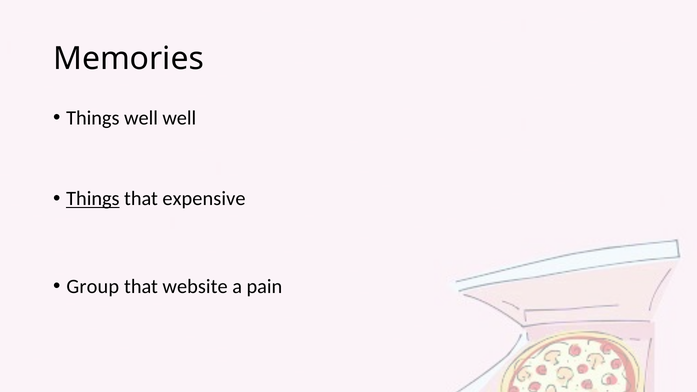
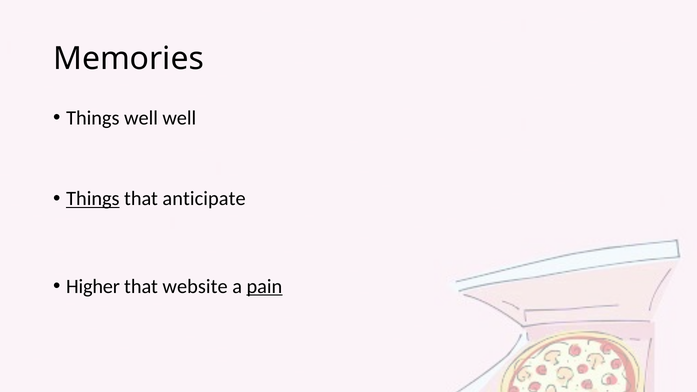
expensive: expensive -> anticipate
Group: Group -> Higher
pain underline: none -> present
